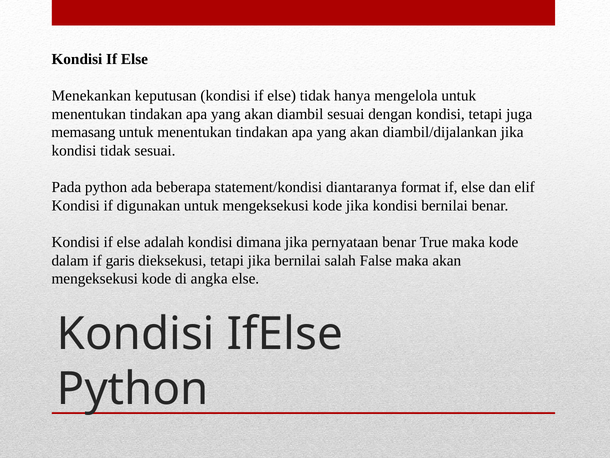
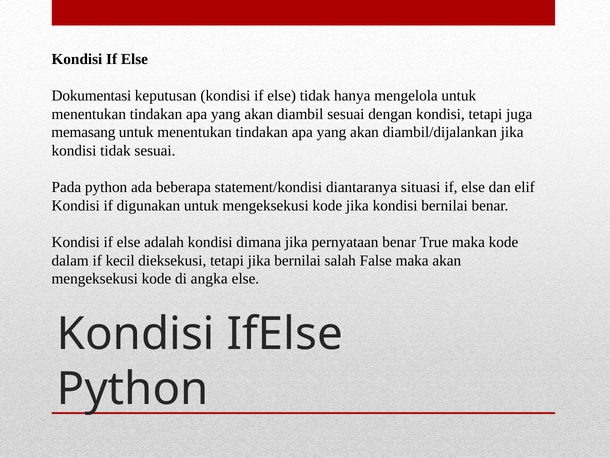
Menekankan: Menekankan -> Dokumentasi
format: format -> situasi
garis: garis -> kecil
